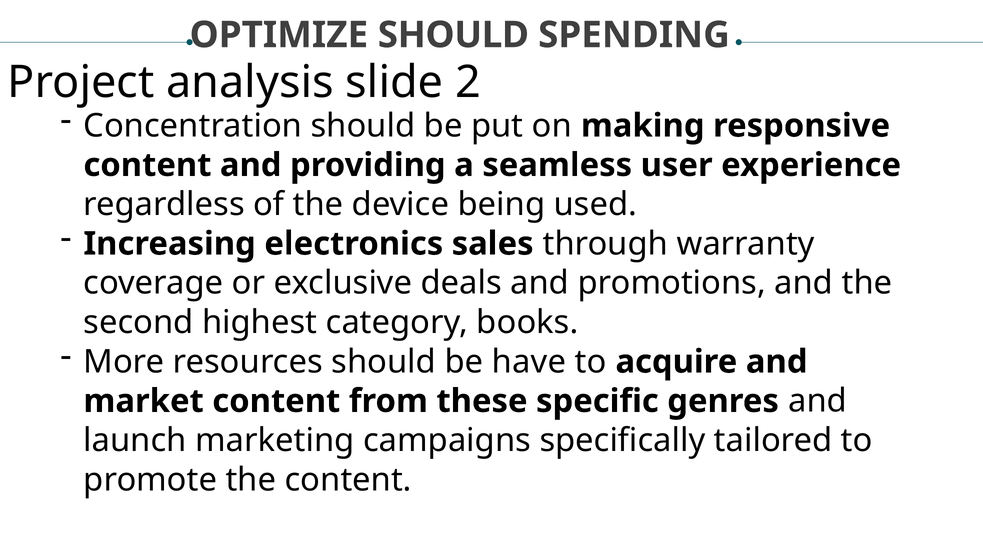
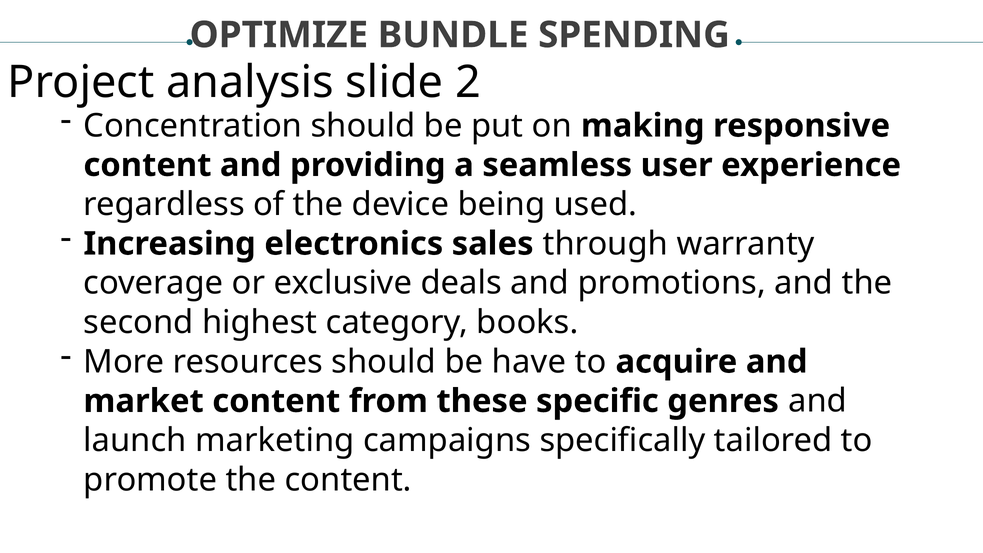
OPTIMIZE SHOULD: SHOULD -> BUNDLE
